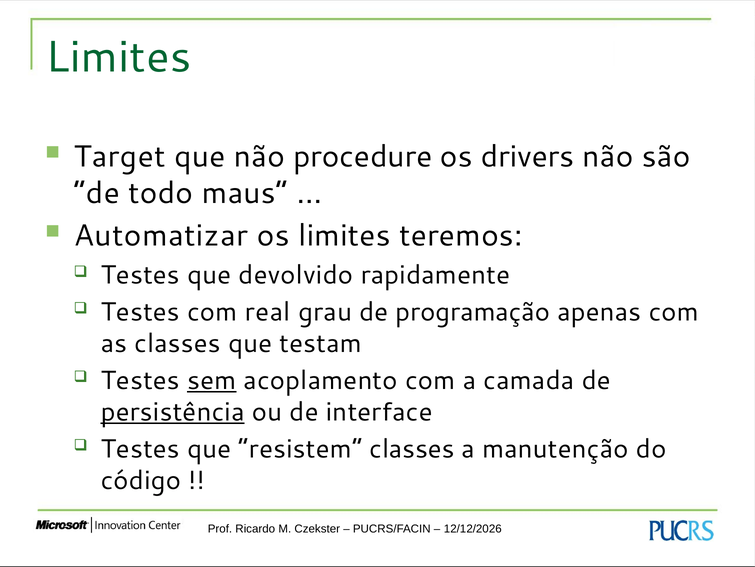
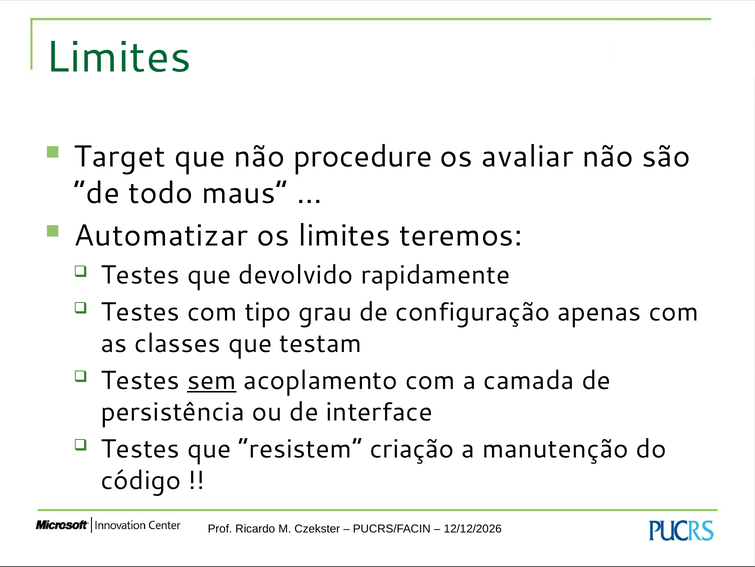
drivers: drivers -> avaliar
real: real -> tipo
programação: programação -> configuração
persistência underline: present -> none
resistem classes: classes -> criação
